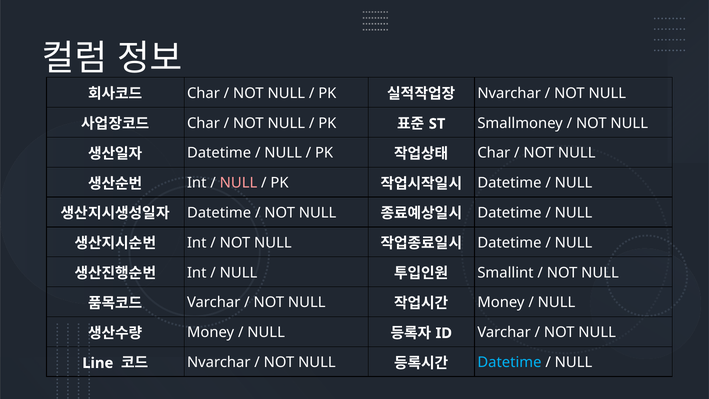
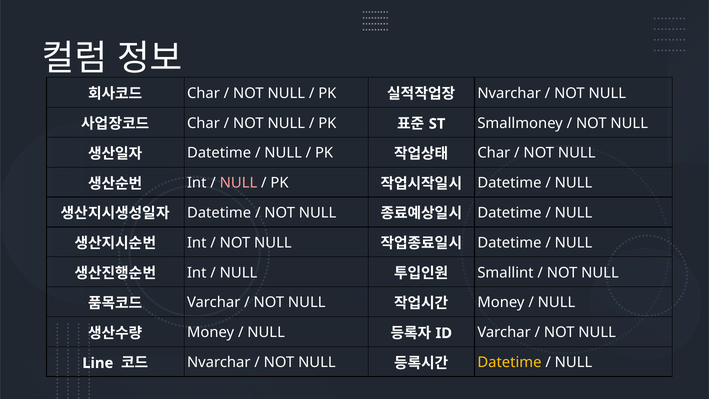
Datetime at (509, 362) colour: light blue -> yellow
